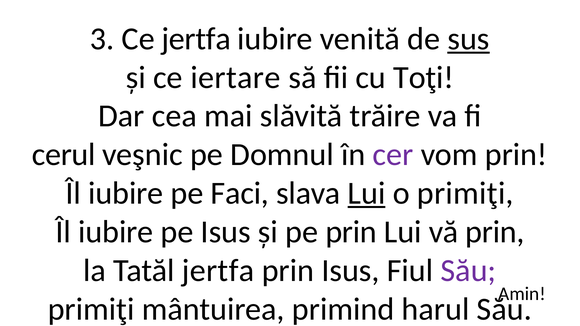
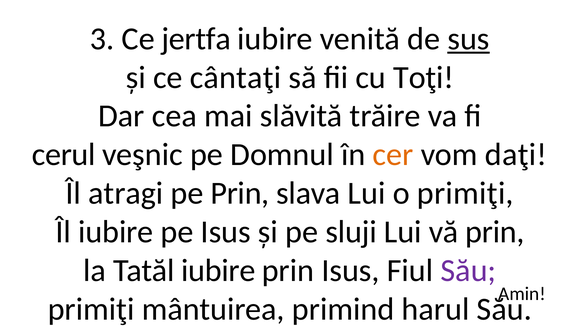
iertare: iertare -> cântaţi
cer colour: purple -> orange
vom prin: prin -> daţi
iubire at (126, 193): iubire -> atragi
pe Faci: Faci -> Prin
Lui at (367, 193) underline: present -> none
pe prin: prin -> sluji
Tatăl jertfa: jertfa -> iubire
